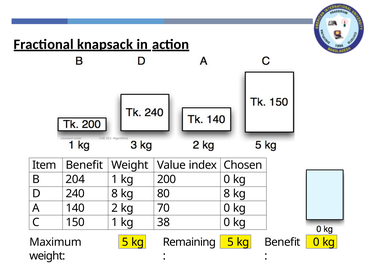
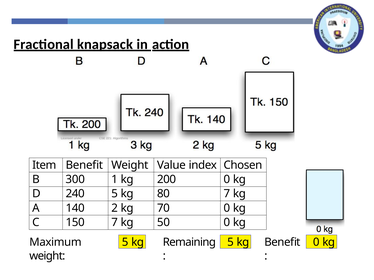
204: 204 -> 300
240 8: 8 -> 5
80 8: 8 -> 7
150 1: 1 -> 7
kg 38: 38 -> 50
